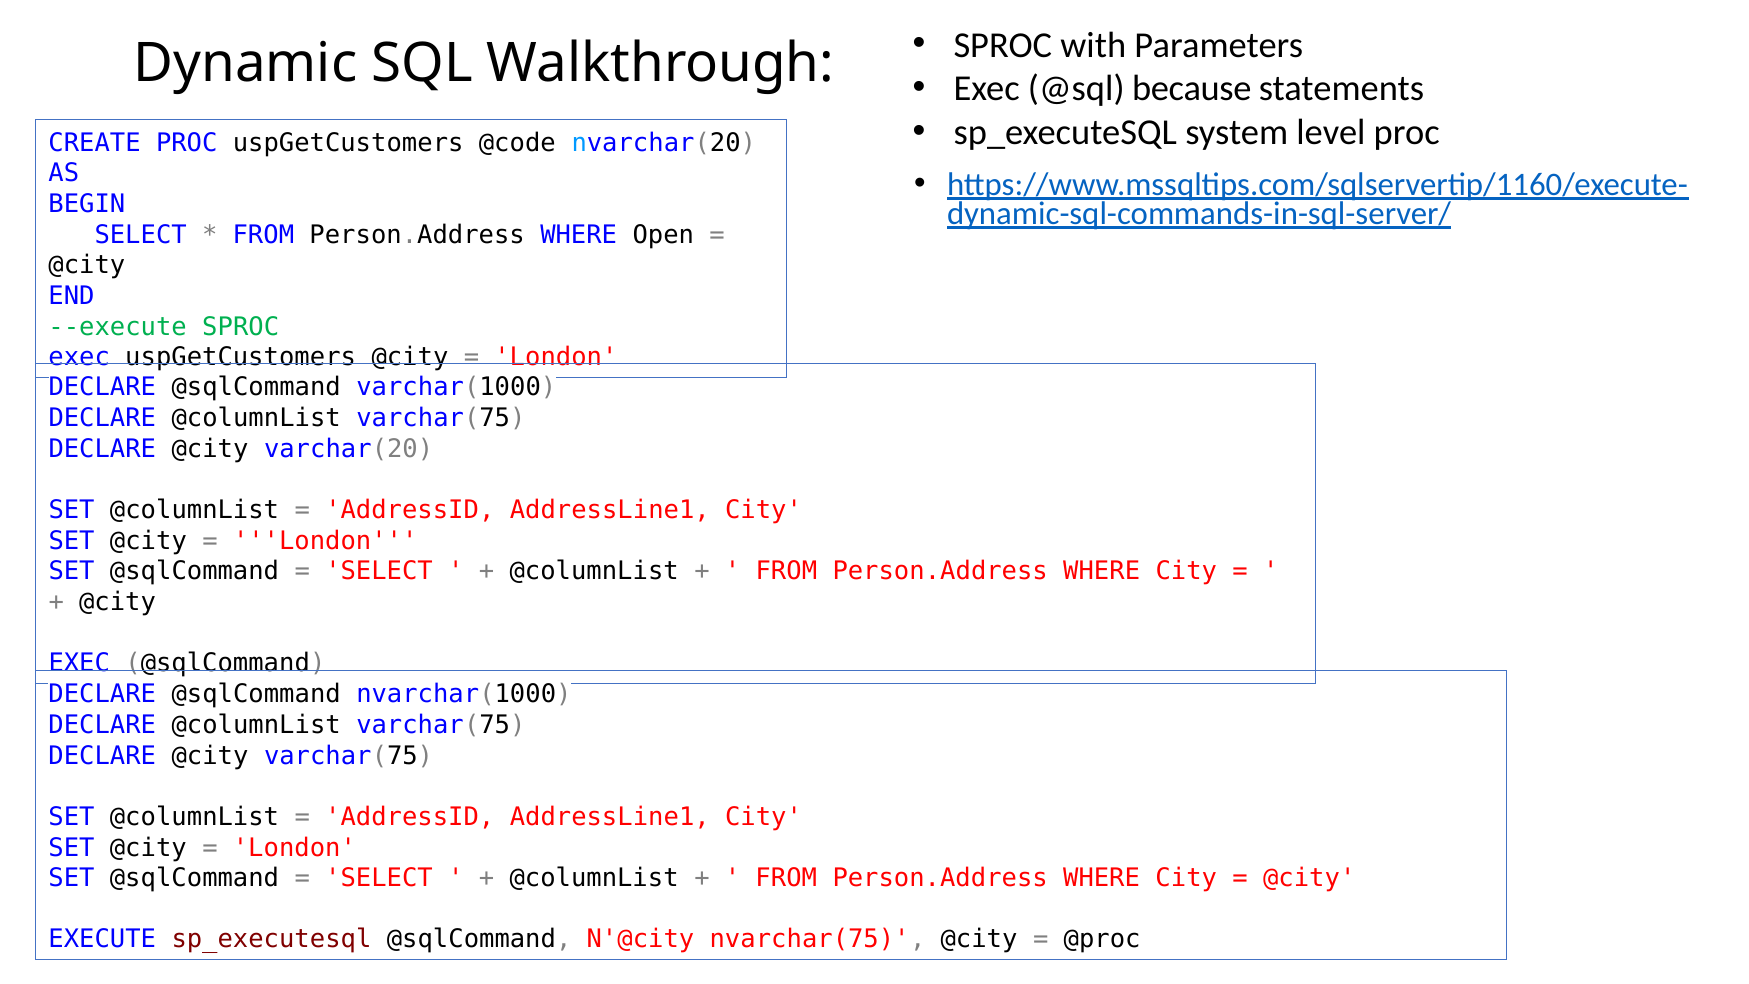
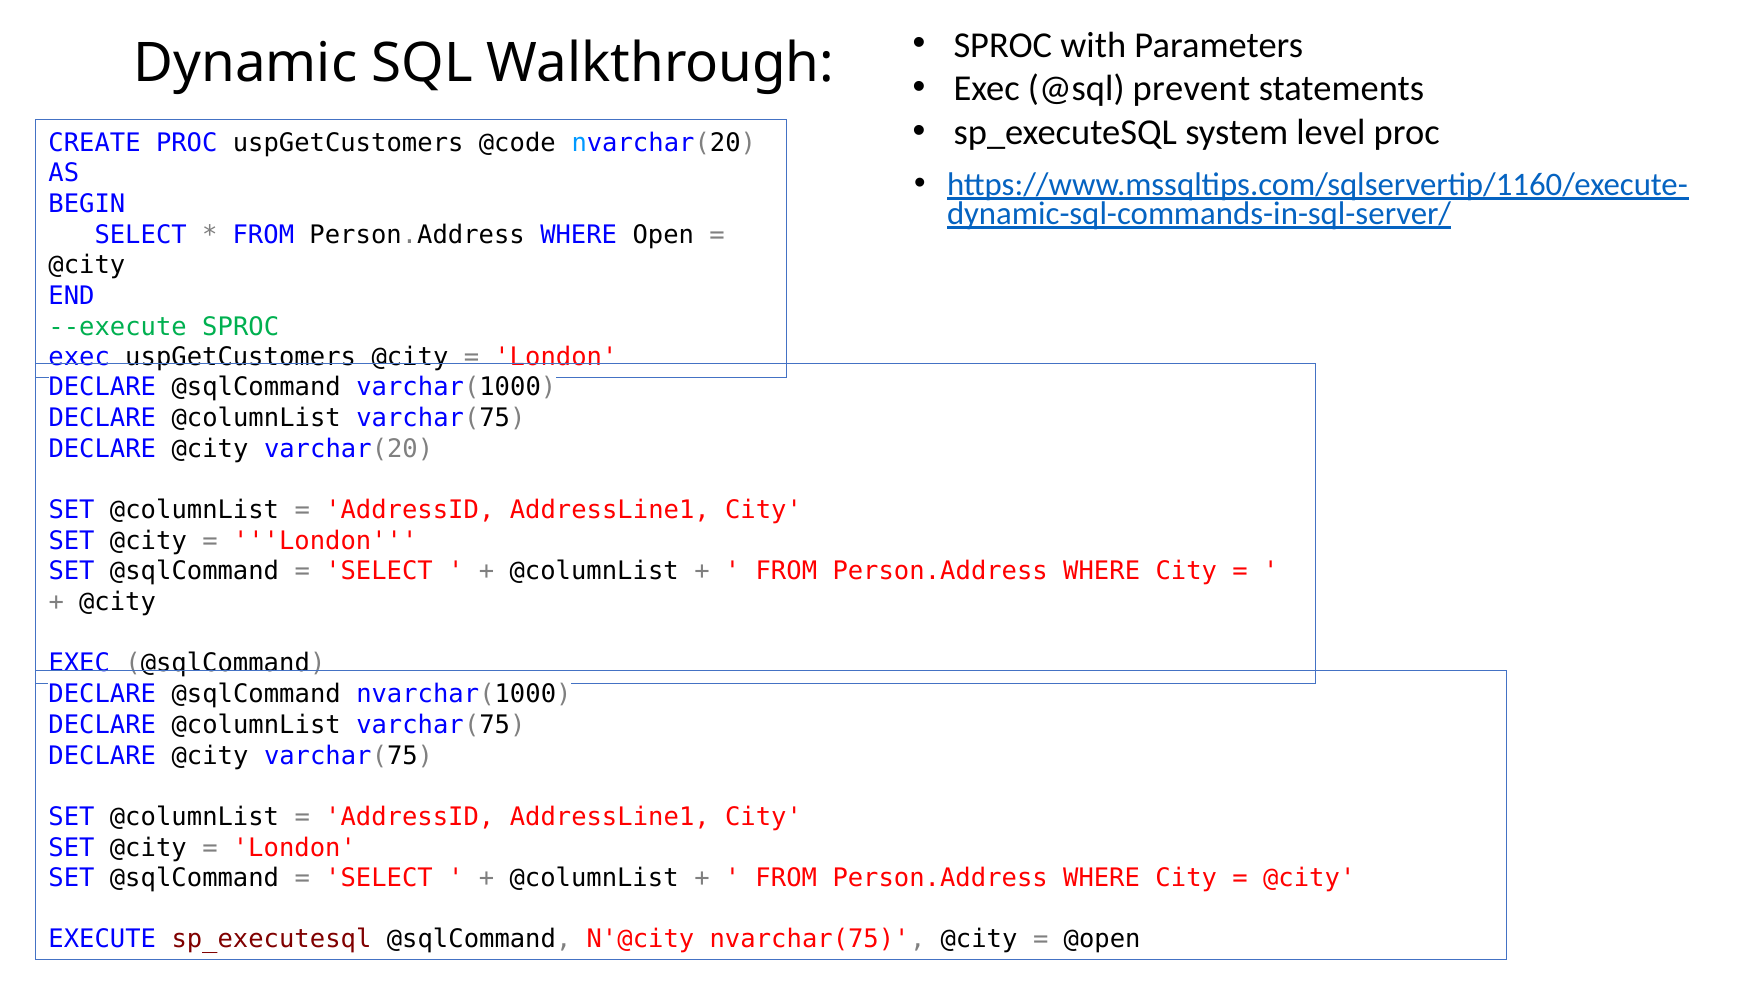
because: because -> prevent
@proc: @proc -> @open
